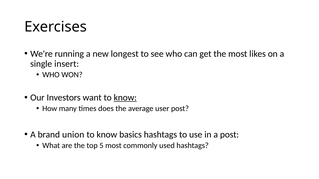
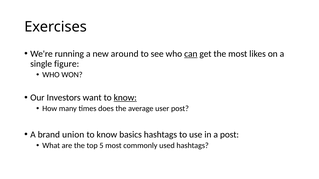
longest: longest -> around
can underline: none -> present
insert: insert -> figure
